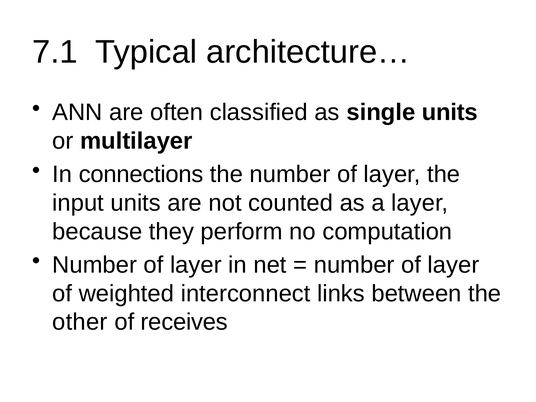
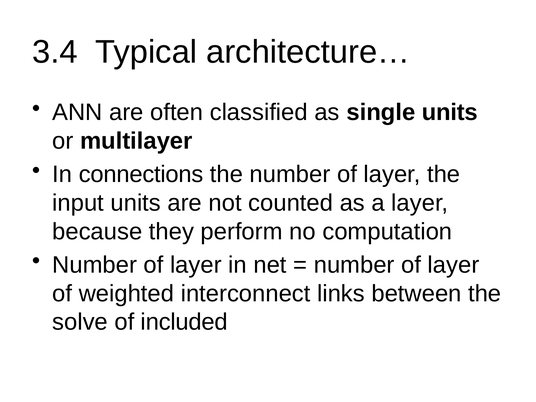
7.1: 7.1 -> 3.4
other: other -> solve
receives: receives -> included
